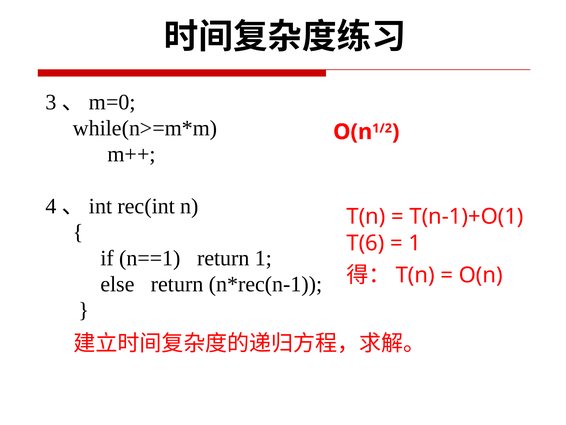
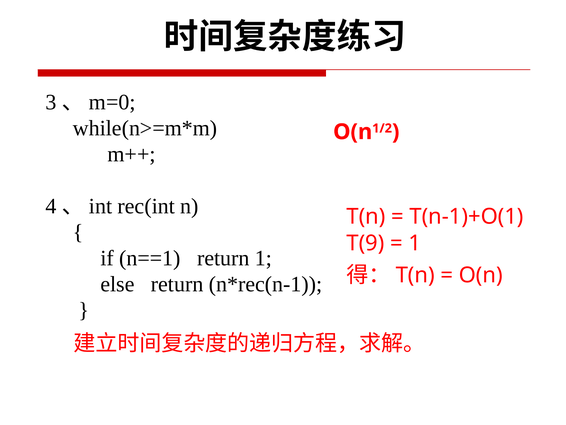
T(6: T(6 -> T(9
